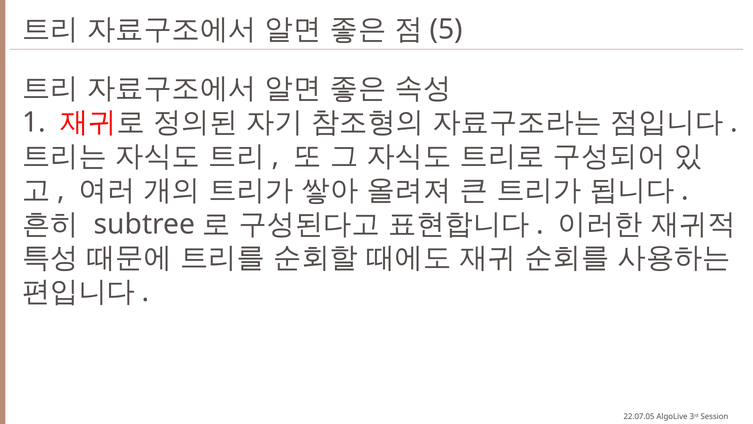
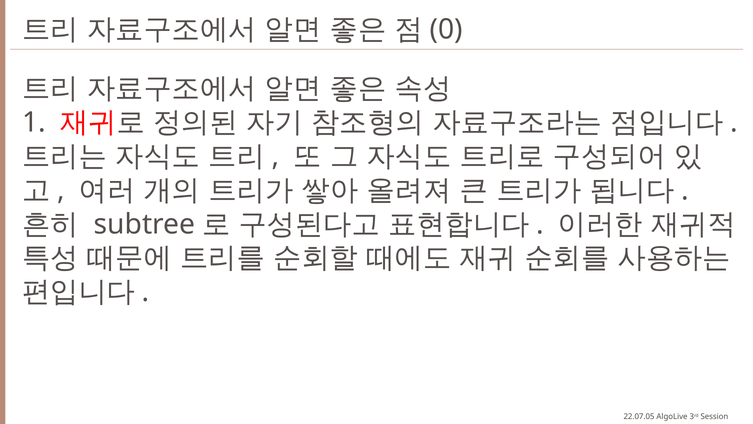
5: 5 -> 0
